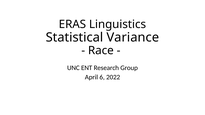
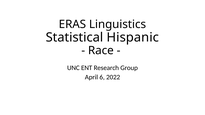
Variance: Variance -> Hispanic
